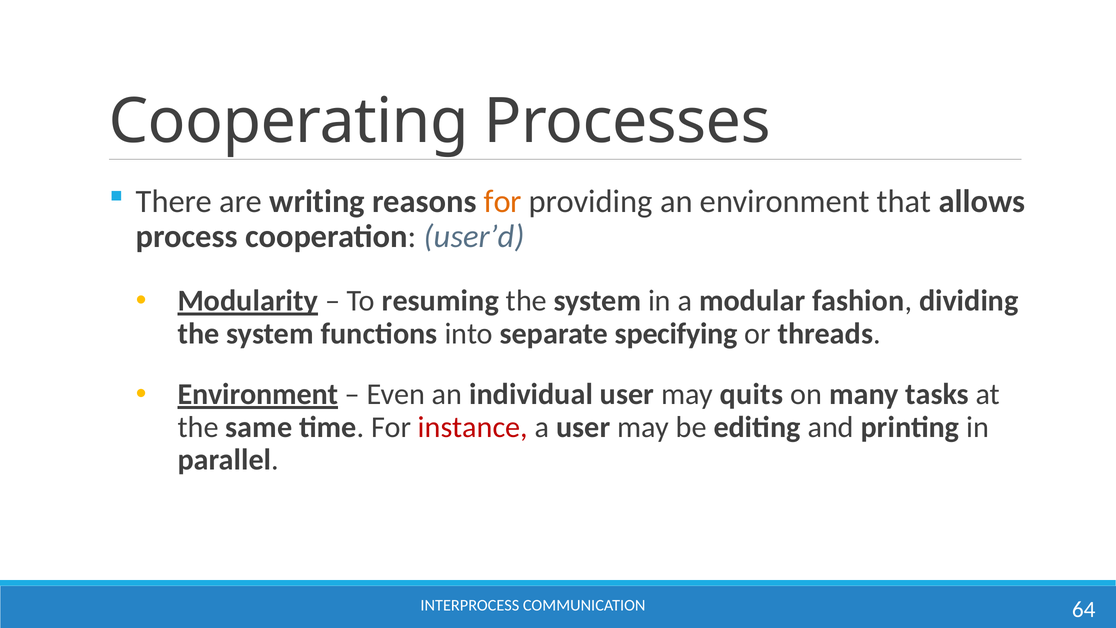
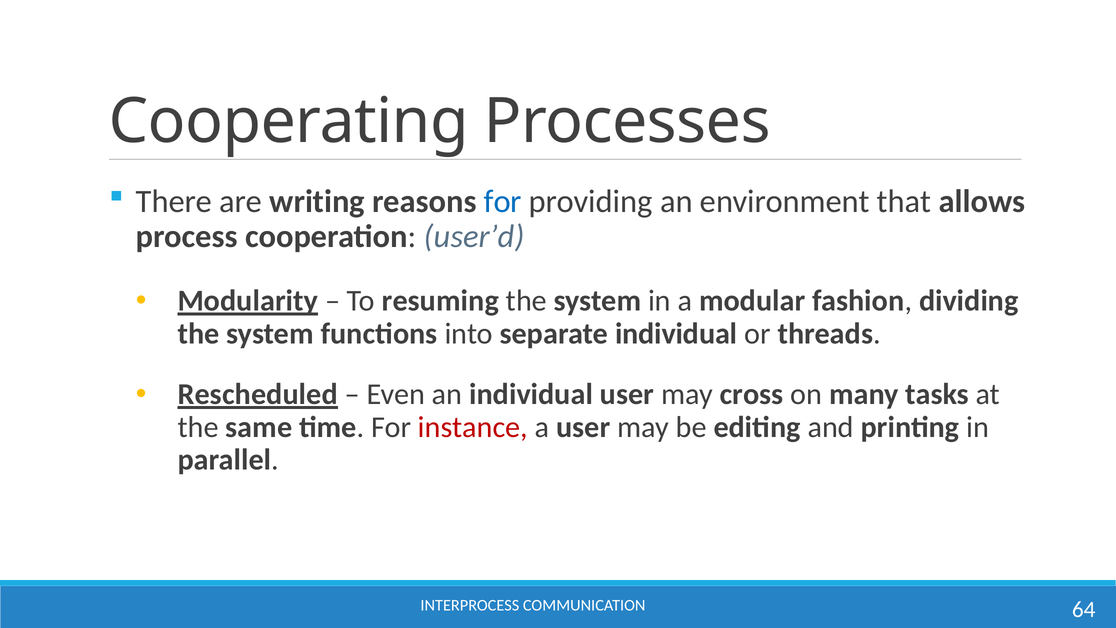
for at (503, 202) colour: orange -> blue
separate specifying: specifying -> individual
Environment at (258, 394): Environment -> Rescheduled
quits: quits -> cross
